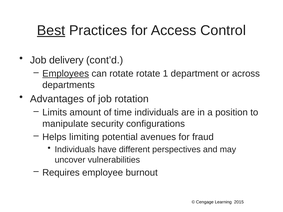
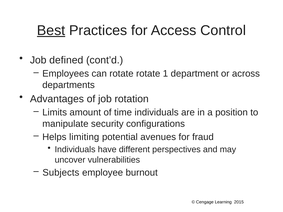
delivery: delivery -> defined
Employees underline: present -> none
Requires: Requires -> Subjects
